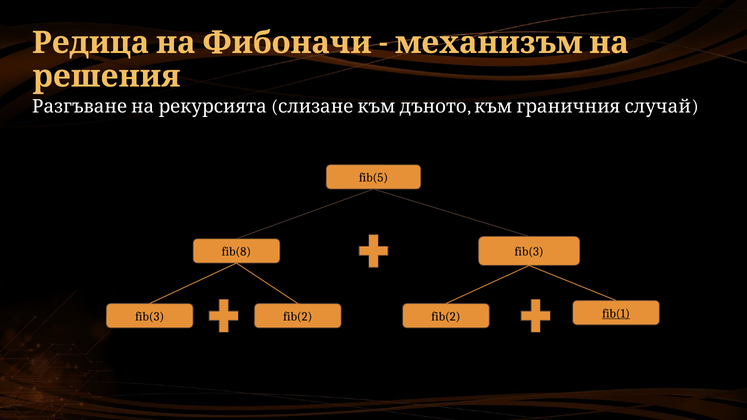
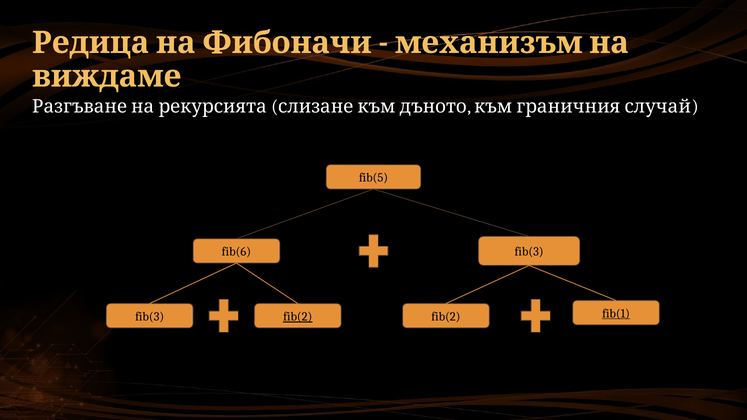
решения: решения -> виждаме
fib(8: fib(8 -> fib(6
fib(2 at (298, 317) underline: none -> present
